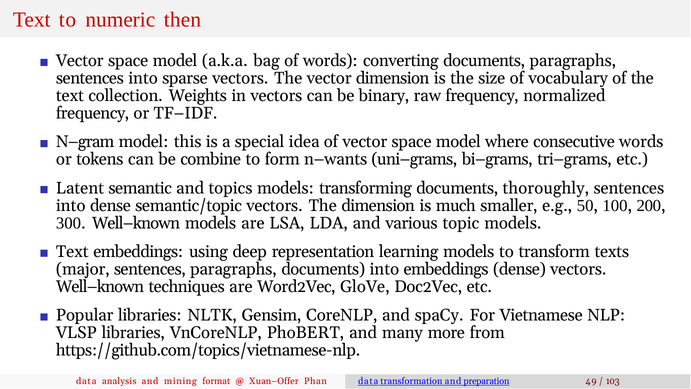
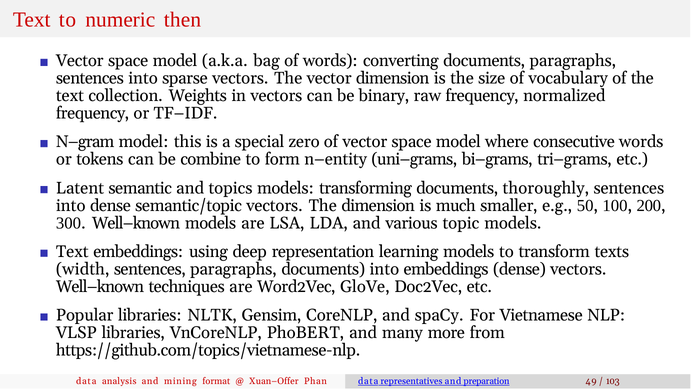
idea: idea -> zero
n–wants: n–wants -> n–entity
major: major -> width
transformation: transformation -> representatives
